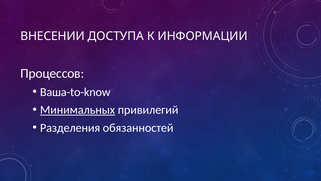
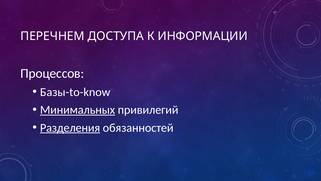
ВНЕСЕНИИ: ВНЕСЕНИИ -> ПЕРЕЧНЕМ
Ваша-to-know: Ваша-to-know -> Базы-to-know
Разделения underline: none -> present
